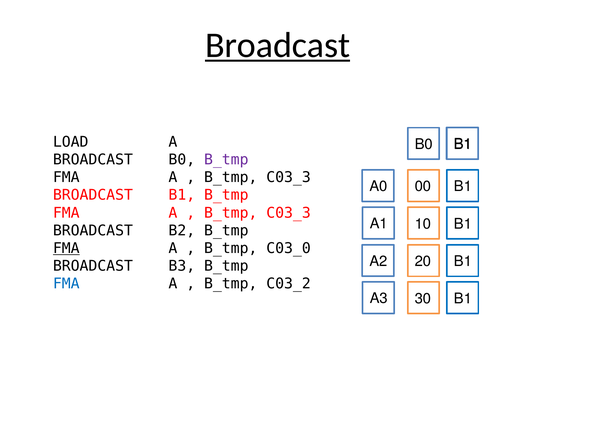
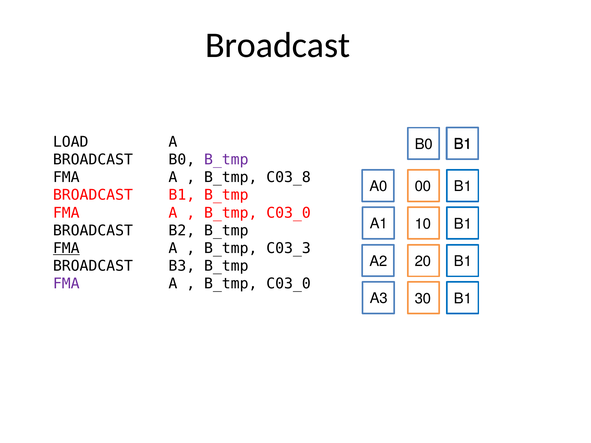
Broadcast at (278, 45) underline: present -> none
C03_3 at (289, 177): C03_3 -> C03_8
C03_3 at (289, 213): C03_3 -> C03_0
C03_0: C03_0 -> C03_3
FMA at (66, 284) colour: blue -> purple
C03_2 at (289, 284): C03_2 -> C03_0
